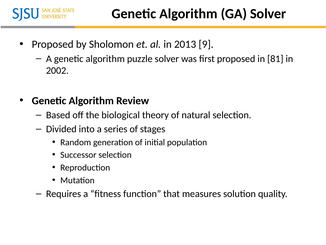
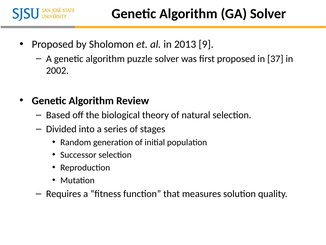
81: 81 -> 37
